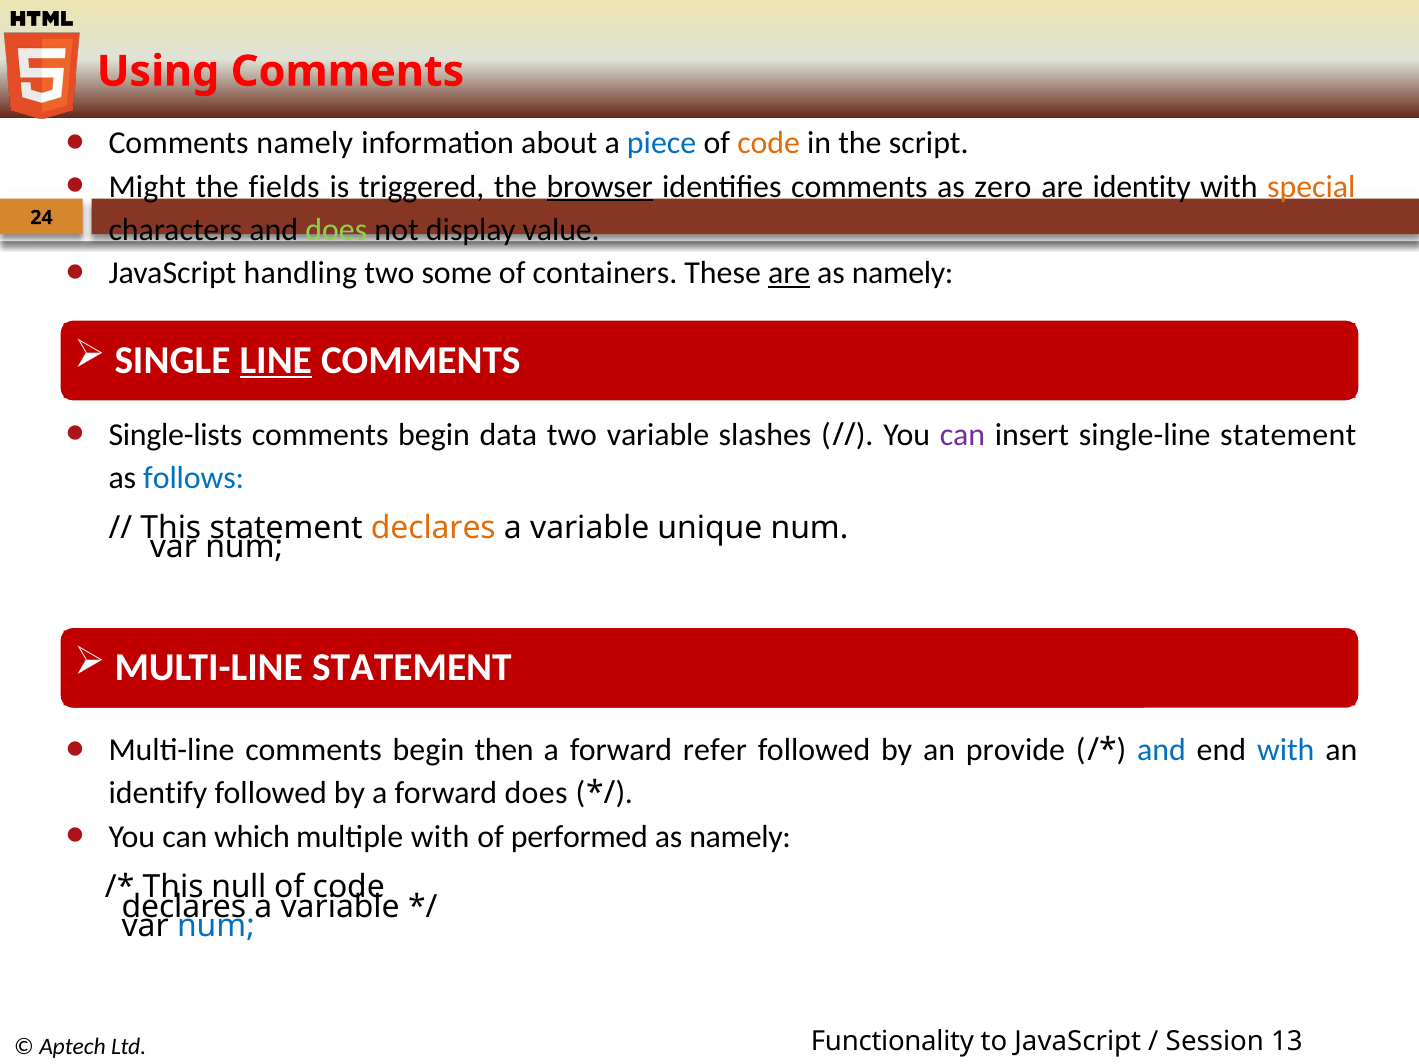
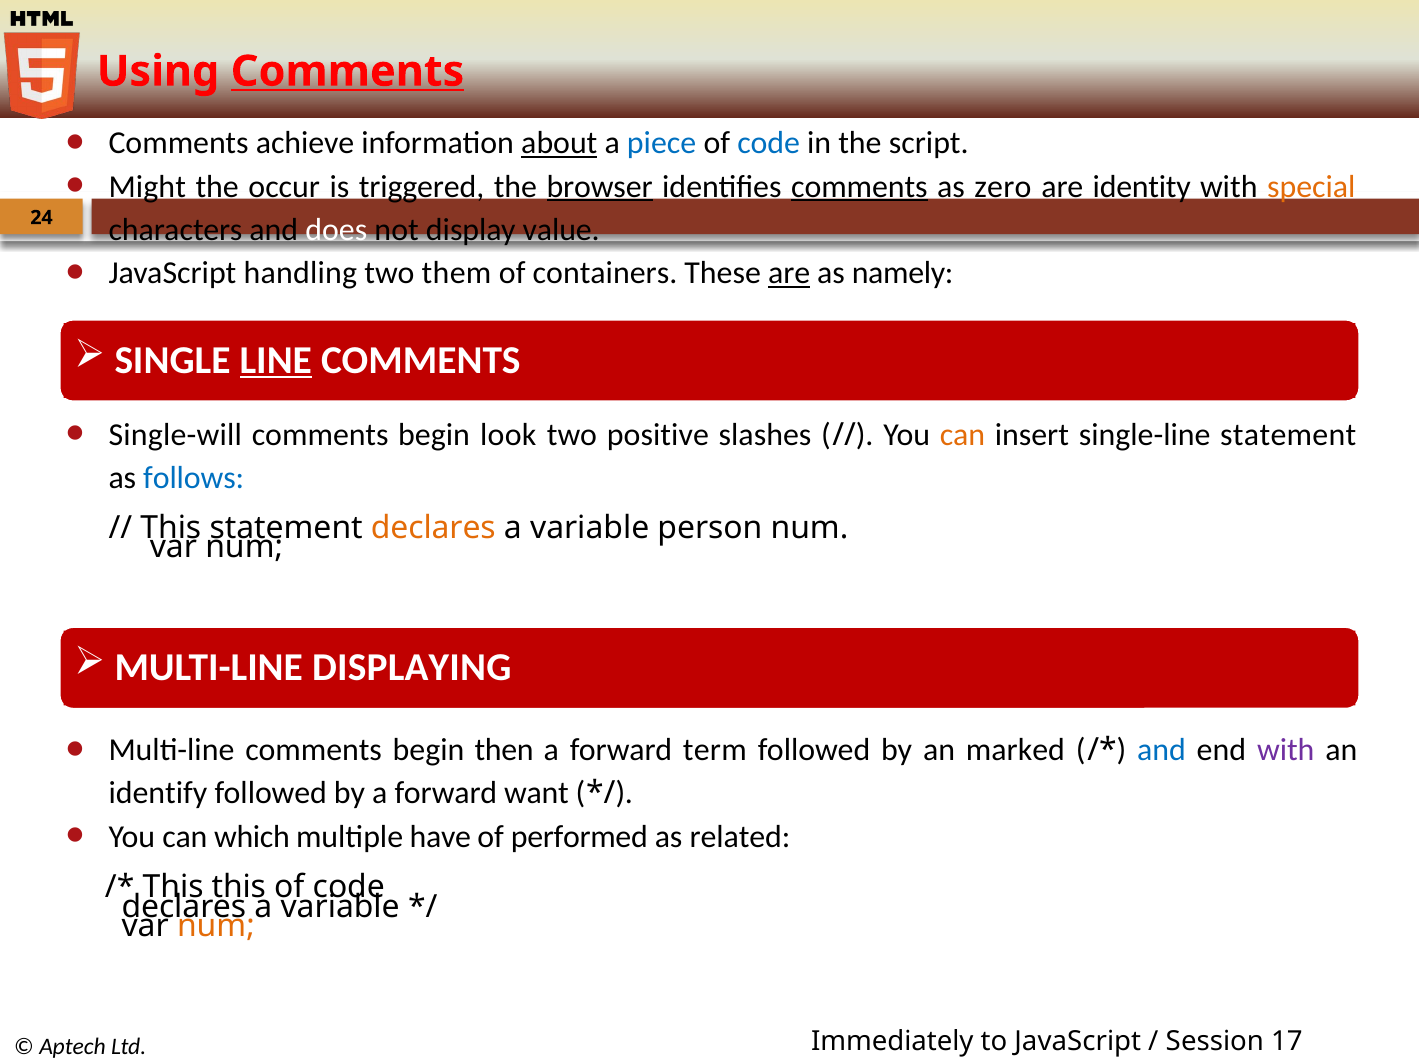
Comments at (348, 71) underline: none -> present
Comments namely: namely -> achieve
about underline: none -> present
code at (769, 143) colour: orange -> blue
fields: fields -> occur
comments at (859, 187) underline: none -> present
does at (336, 230) colour: light green -> white
some: some -> them
Single-lists: Single-lists -> Single-will
data: data -> look
two variable: variable -> positive
can at (963, 435) colour: purple -> orange
unique: unique -> person
MULTI-LINE STATEMENT: STATEMENT -> DISPLAYING
refer: refer -> term
provide: provide -> marked
with at (1286, 750) colour: blue -> purple
forward does: does -> want
multiple with: with -> have
namely at (740, 837): namely -> related
null at (239, 887): null -> this
num at (216, 927) colour: blue -> orange
Functionality: Functionality -> Immediately
13: 13 -> 17
